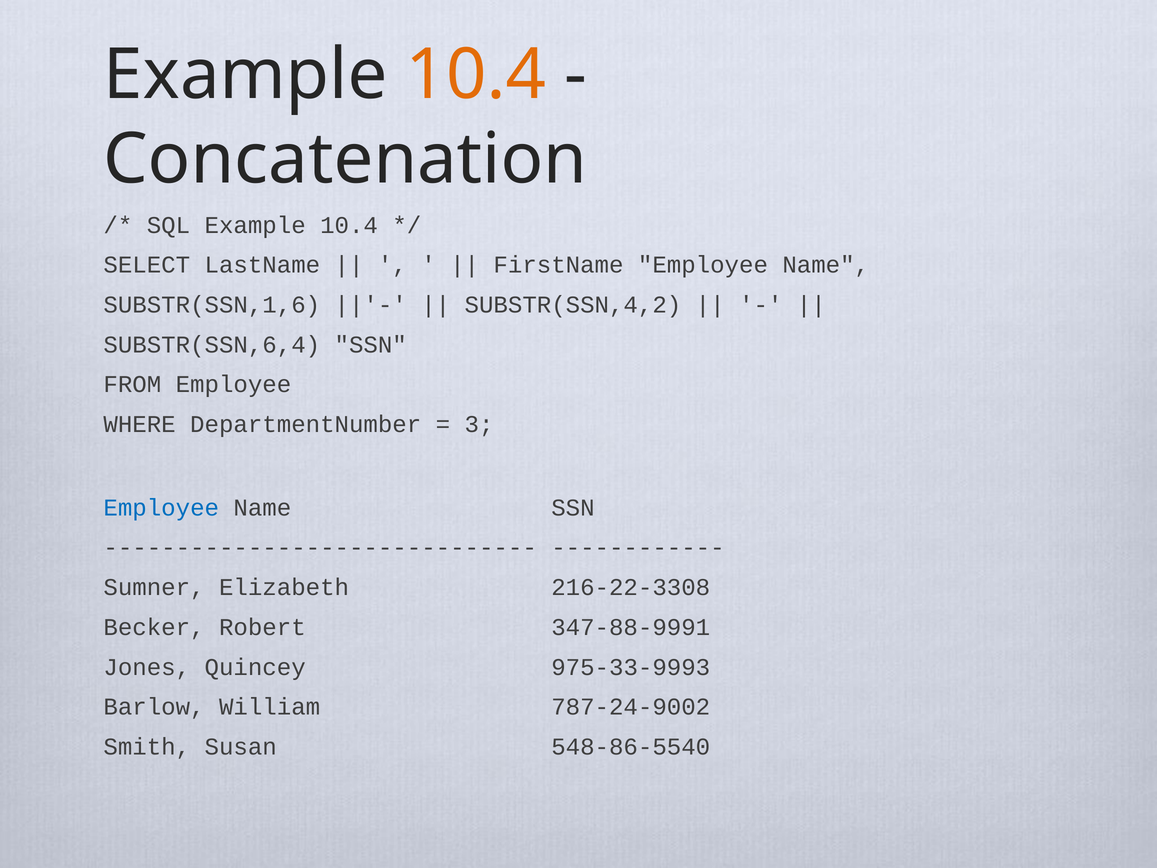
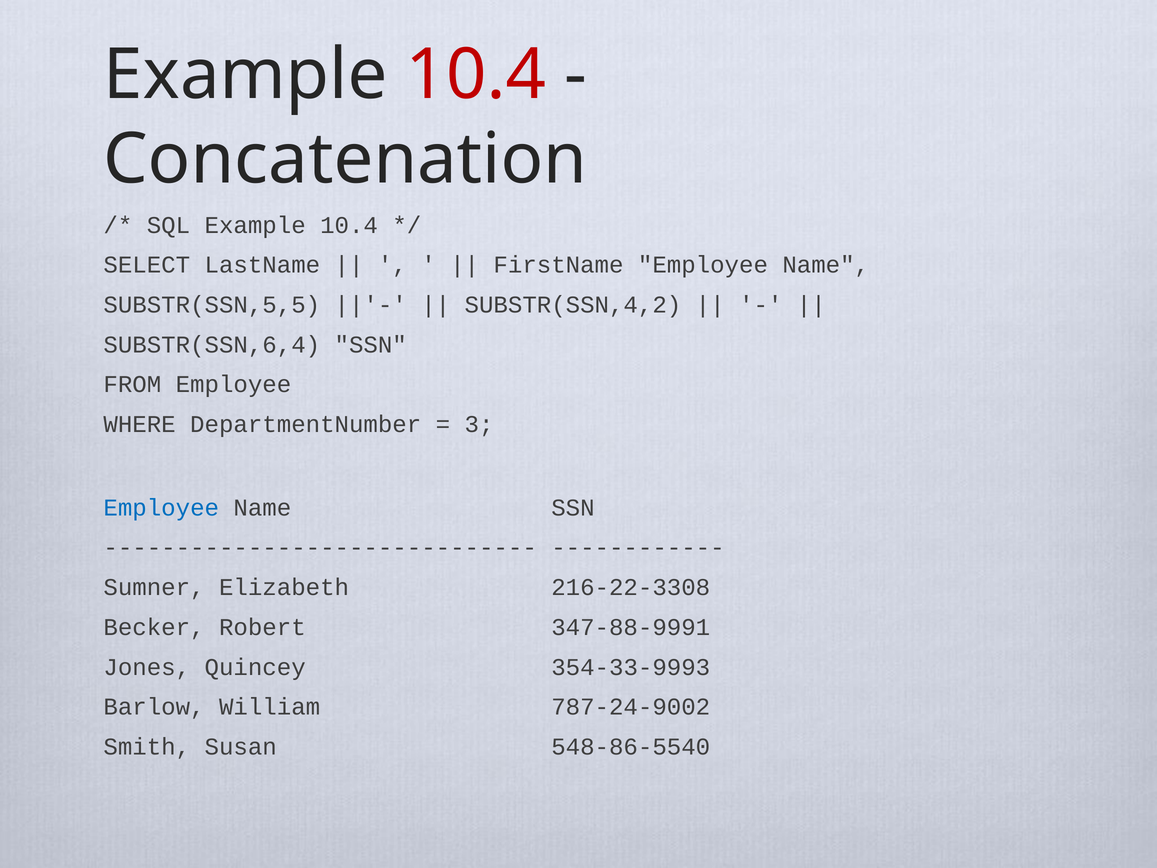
10.4 at (476, 75) colour: orange -> red
SUBSTR(SSN,1,6: SUBSTR(SSN,1,6 -> SUBSTR(SSN,5,5
975-33-9993: 975-33-9993 -> 354-33-9993
